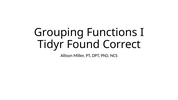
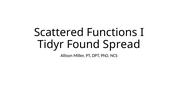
Grouping: Grouping -> Scattered
Correct: Correct -> Spread
